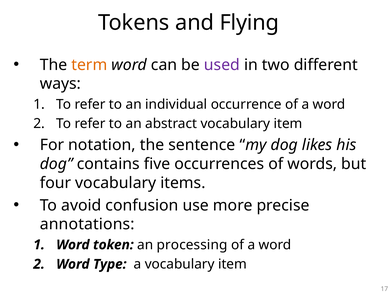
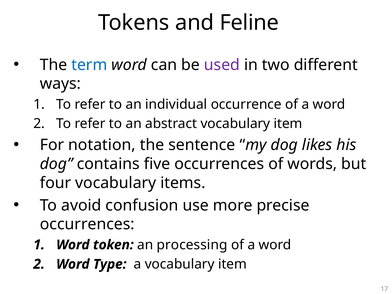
Flying: Flying -> Feline
term colour: orange -> blue
annotations at (87, 224): annotations -> occurrences
